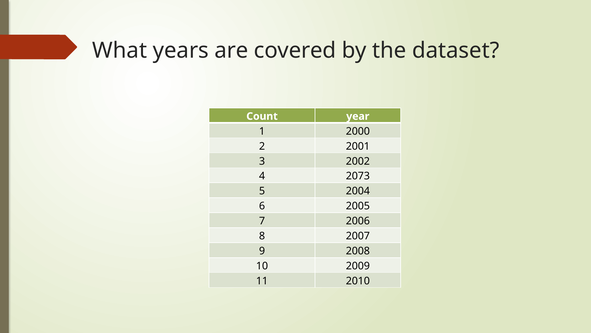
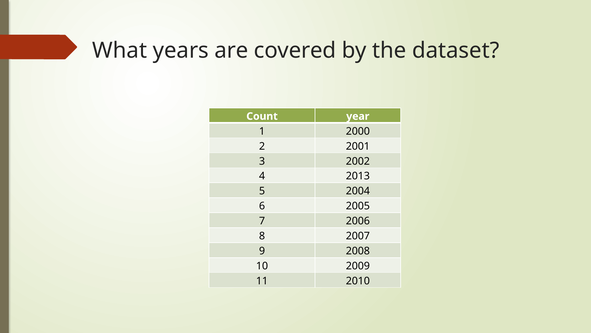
2073: 2073 -> 2013
